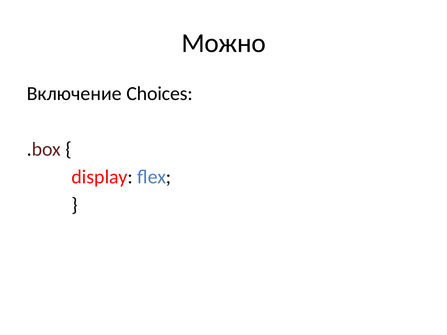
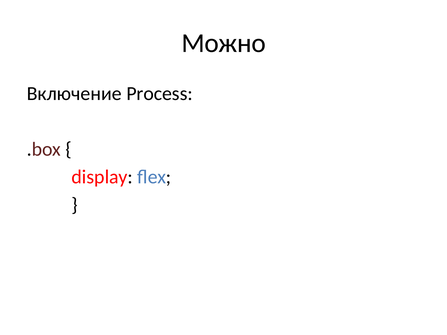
Choices: Choices -> Process
